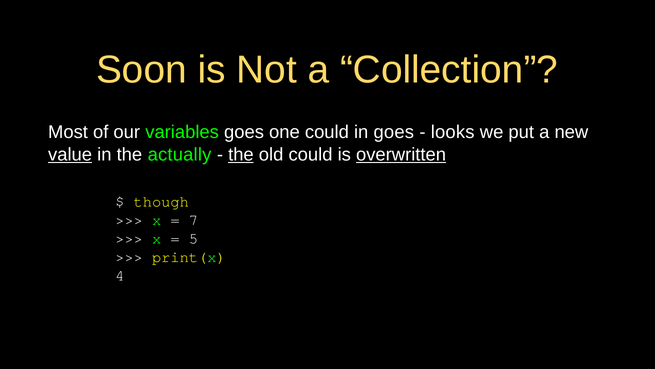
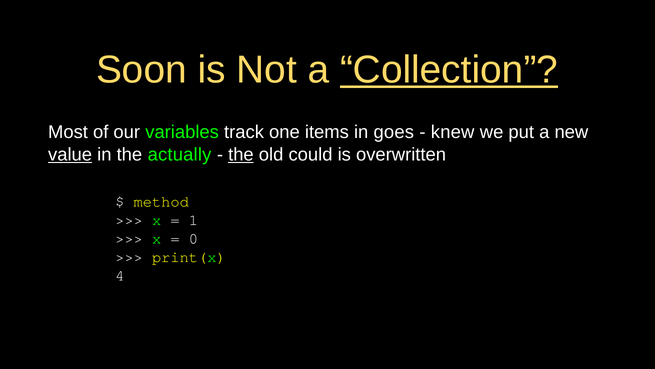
Collection underline: none -> present
variables goes: goes -> track
one could: could -> items
looks: looks -> knew
overwritten underline: present -> none
though: though -> method
7: 7 -> 1
5: 5 -> 0
